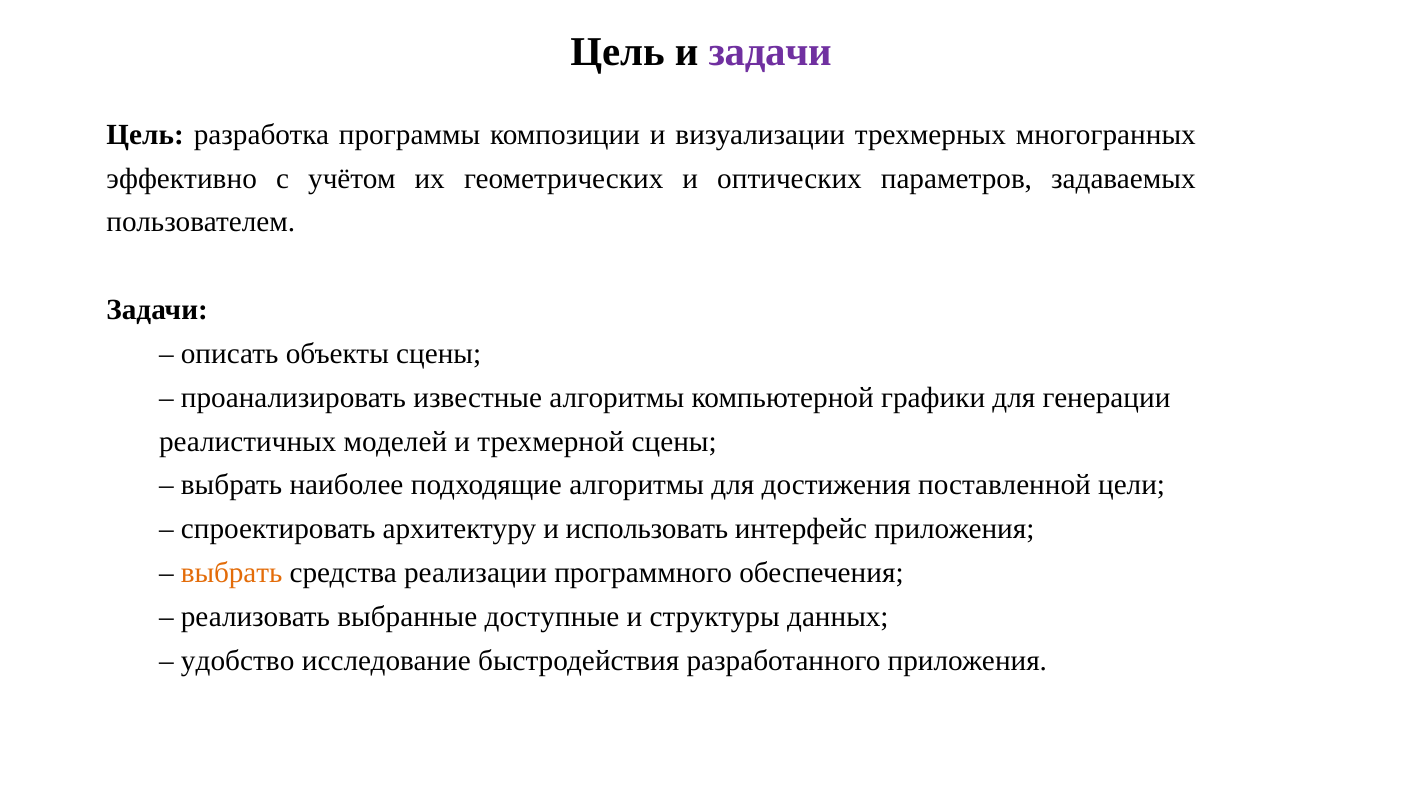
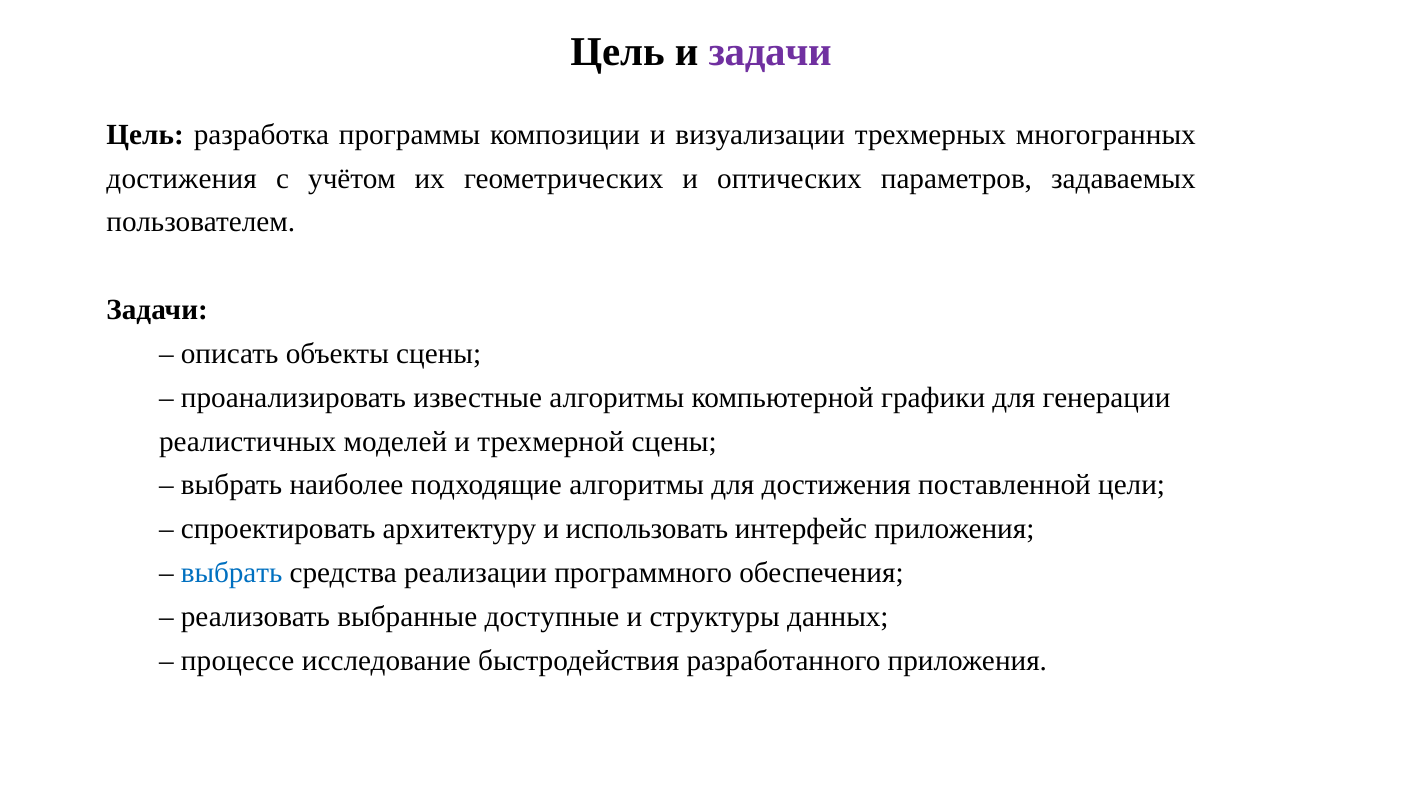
эффективно at (182, 178): эффективно -> достижения
выбрать at (232, 573) colour: orange -> blue
удобство: удобство -> процессе
